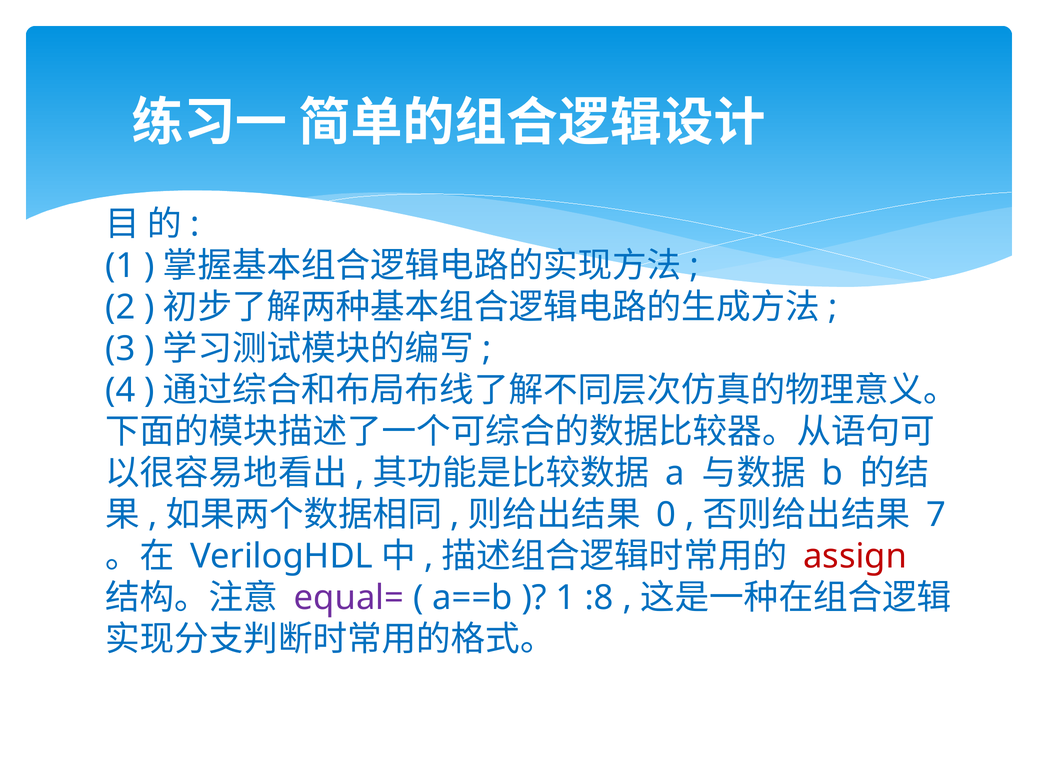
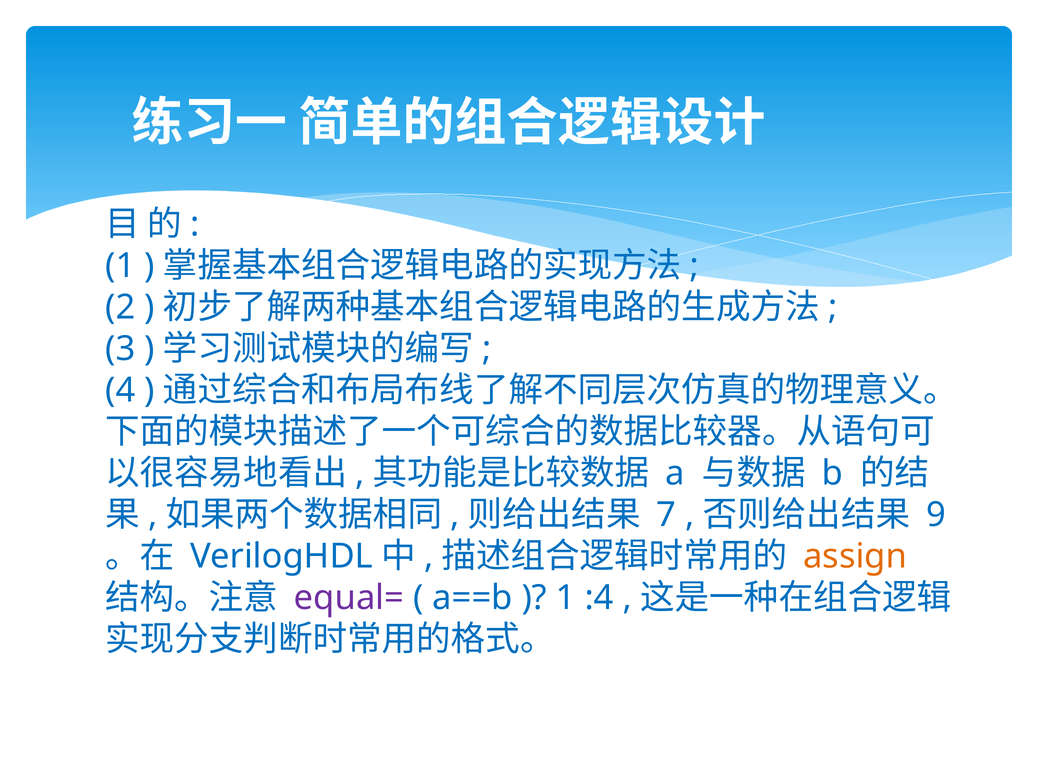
0: 0 -> 7
7: 7 -> 9
assign colour: red -> orange
:8: :8 -> :4
